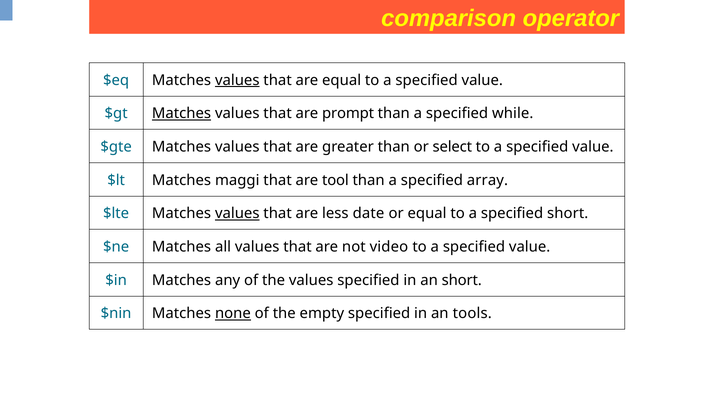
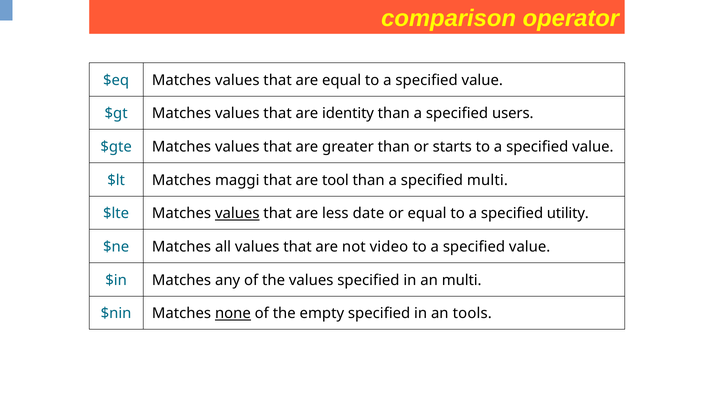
values at (237, 80) underline: present -> none
Matches at (182, 113) underline: present -> none
prompt: prompt -> identity
while: while -> users
select: select -> starts
specified array: array -> multi
specified short: short -> utility
an short: short -> multi
